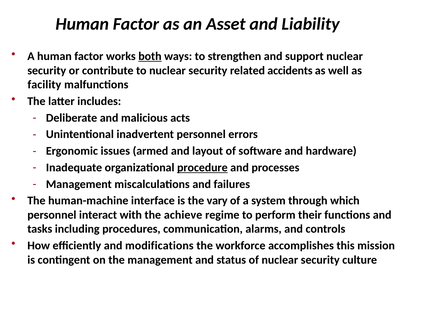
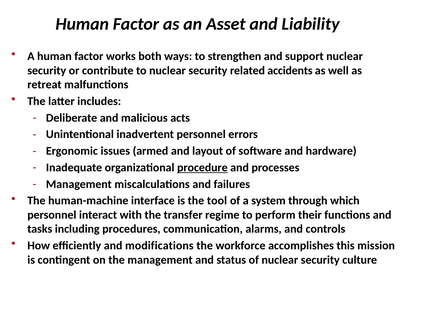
both underline: present -> none
facility: facility -> retreat
vary: vary -> tool
achieve: achieve -> transfer
